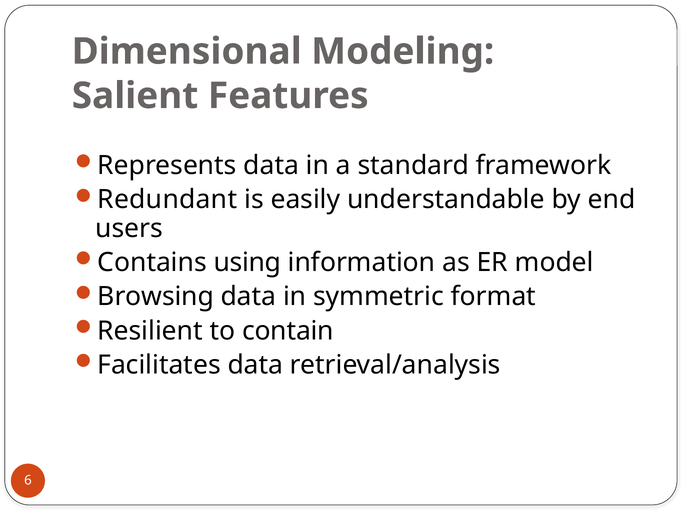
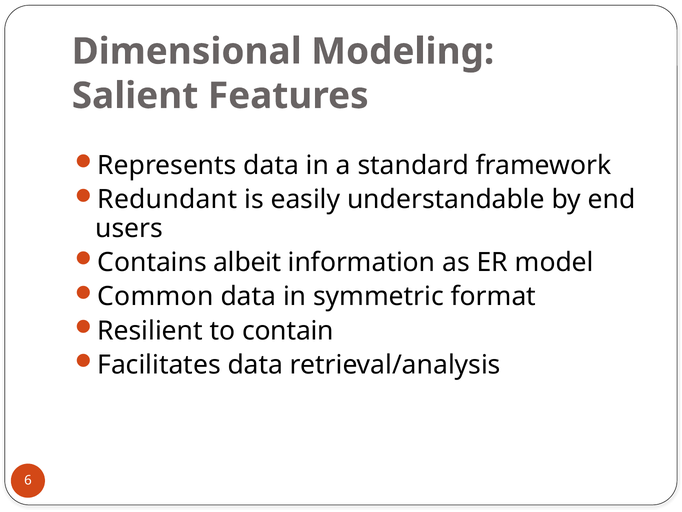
using: using -> albeit
Browsing: Browsing -> Common
